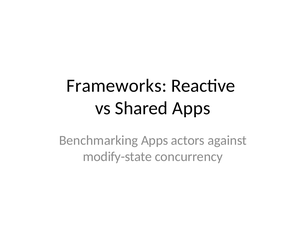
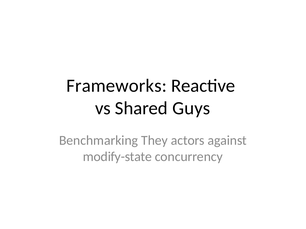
Shared Apps: Apps -> Guys
Benchmarking Apps: Apps -> They
